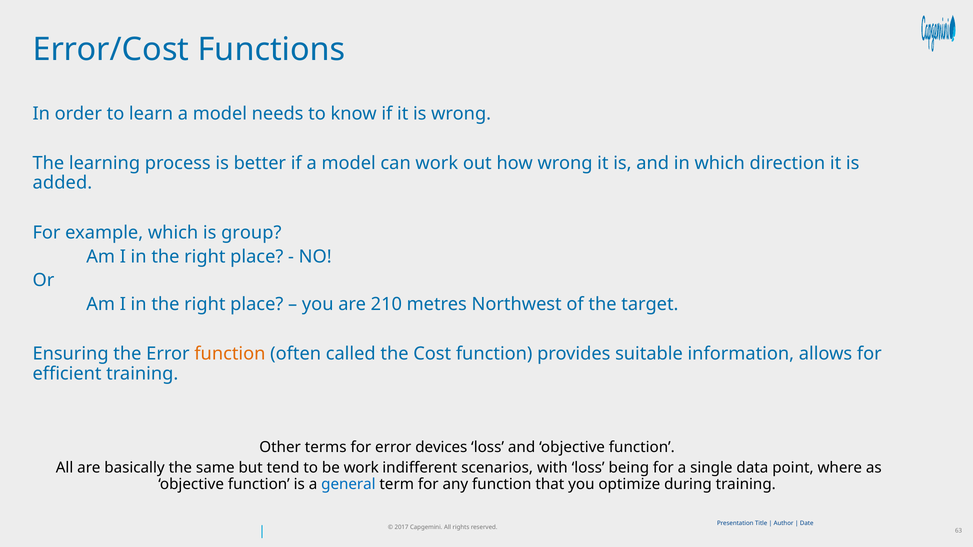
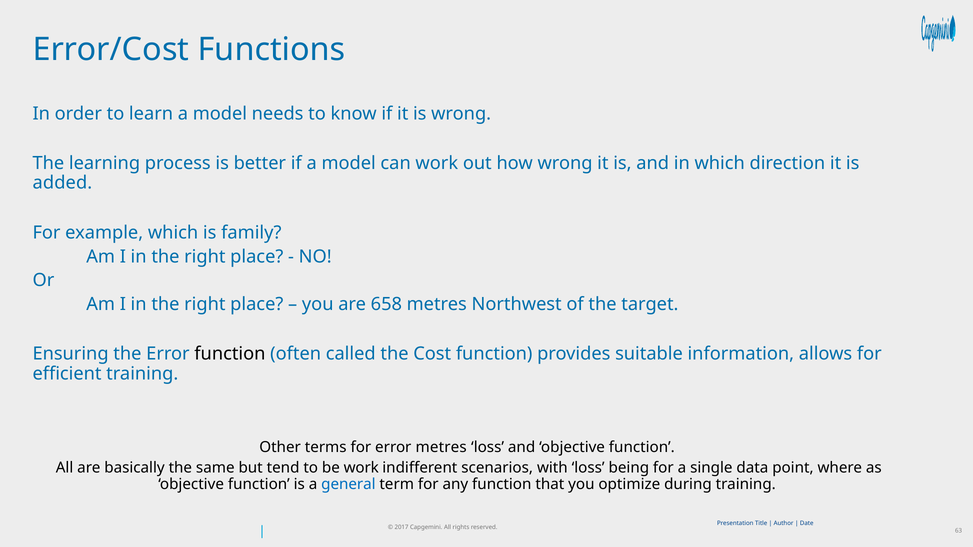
group: group -> family
210: 210 -> 658
function at (230, 354) colour: orange -> black
error devices: devices -> metres
